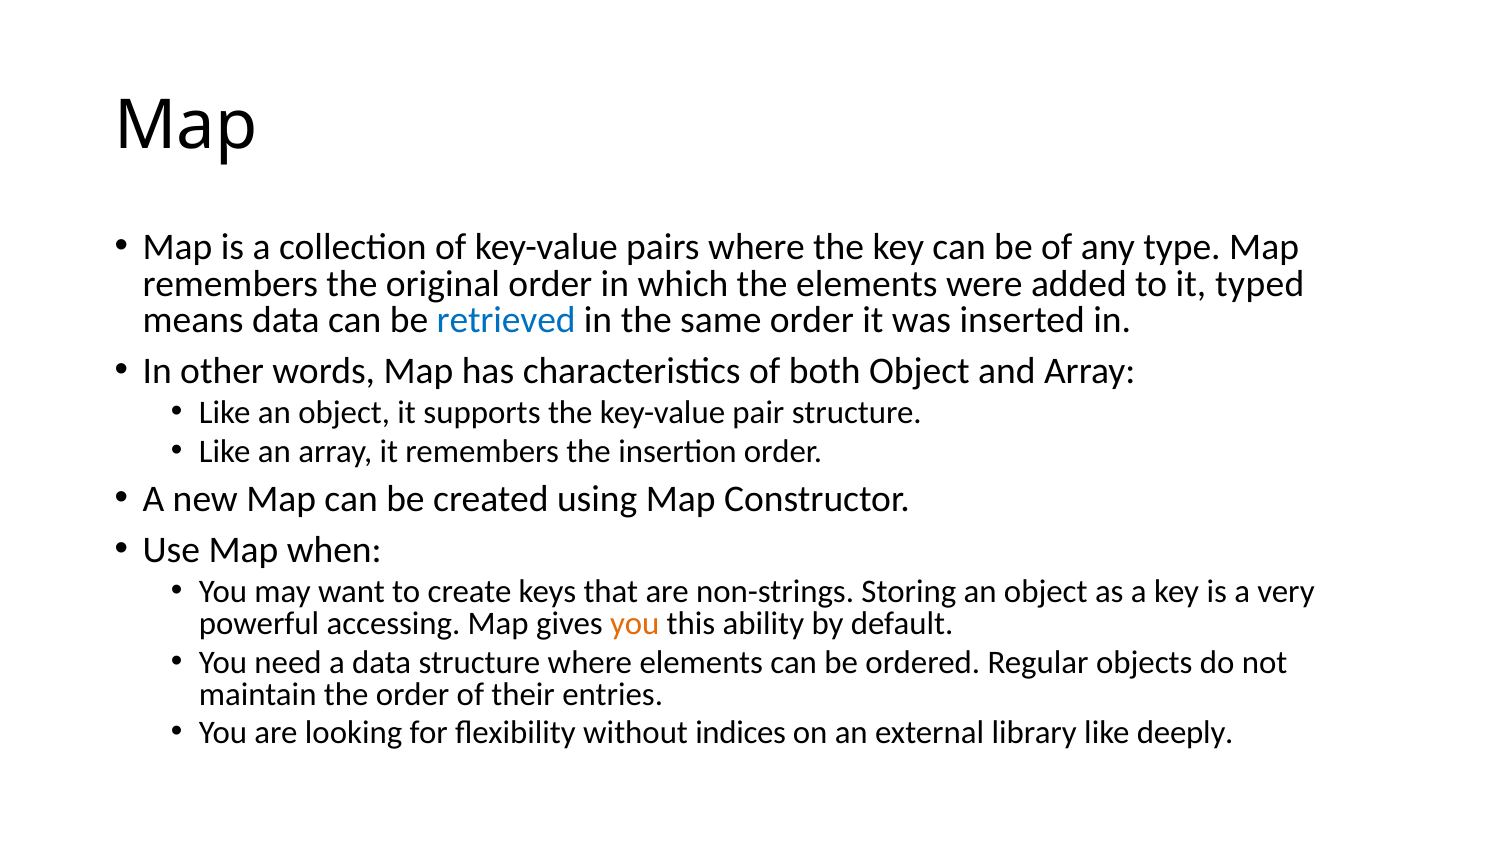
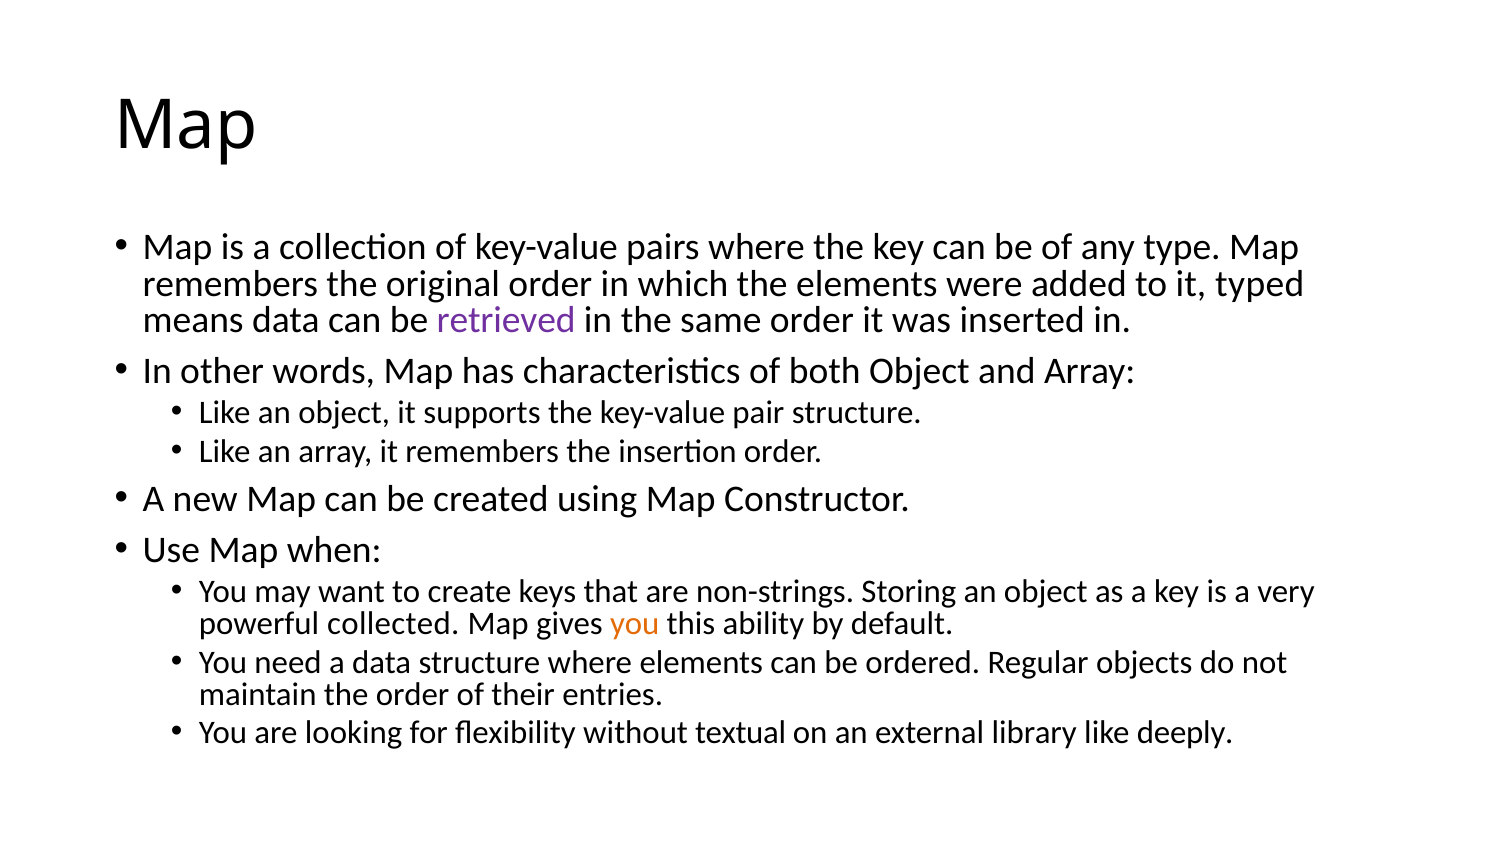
retrieved colour: blue -> purple
accessing: accessing -> collected
indices: indices -> textual
